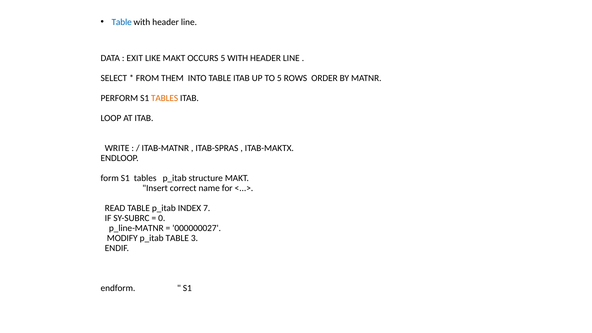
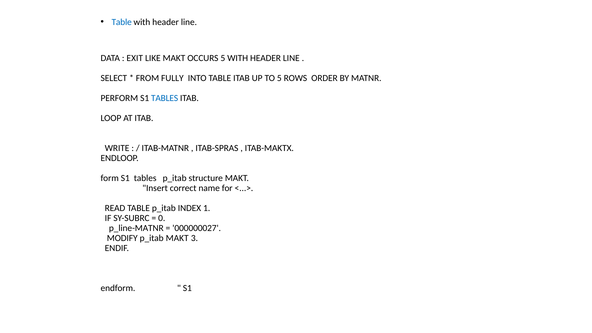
THEM: THEM -> FULLY
TABLES at (165, 98) colour: orange -> blue
7: 7 -> 1
p_itab TABLE: TABLE -> MAKT
